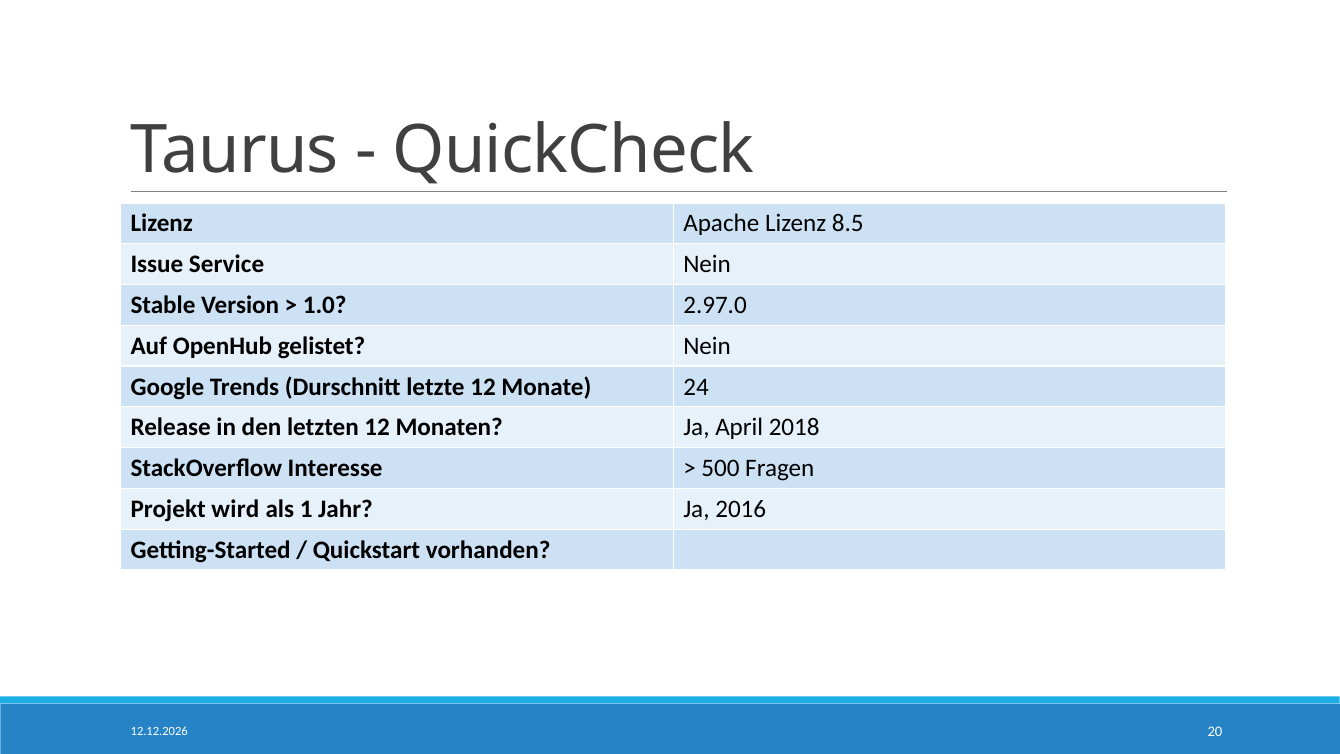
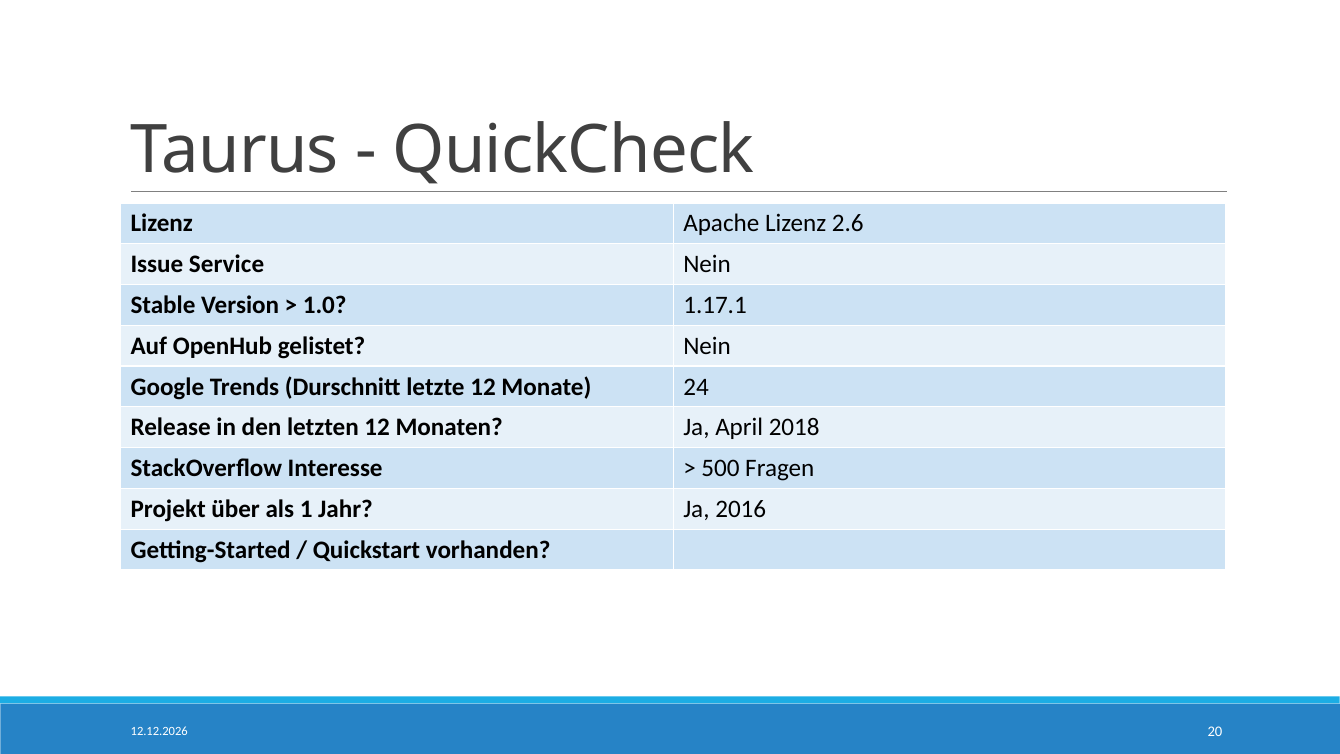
8.5: 8.5 -> 2.6
2.97.0: 2.97.0 -> 1.17.1
wird: wird -> über
